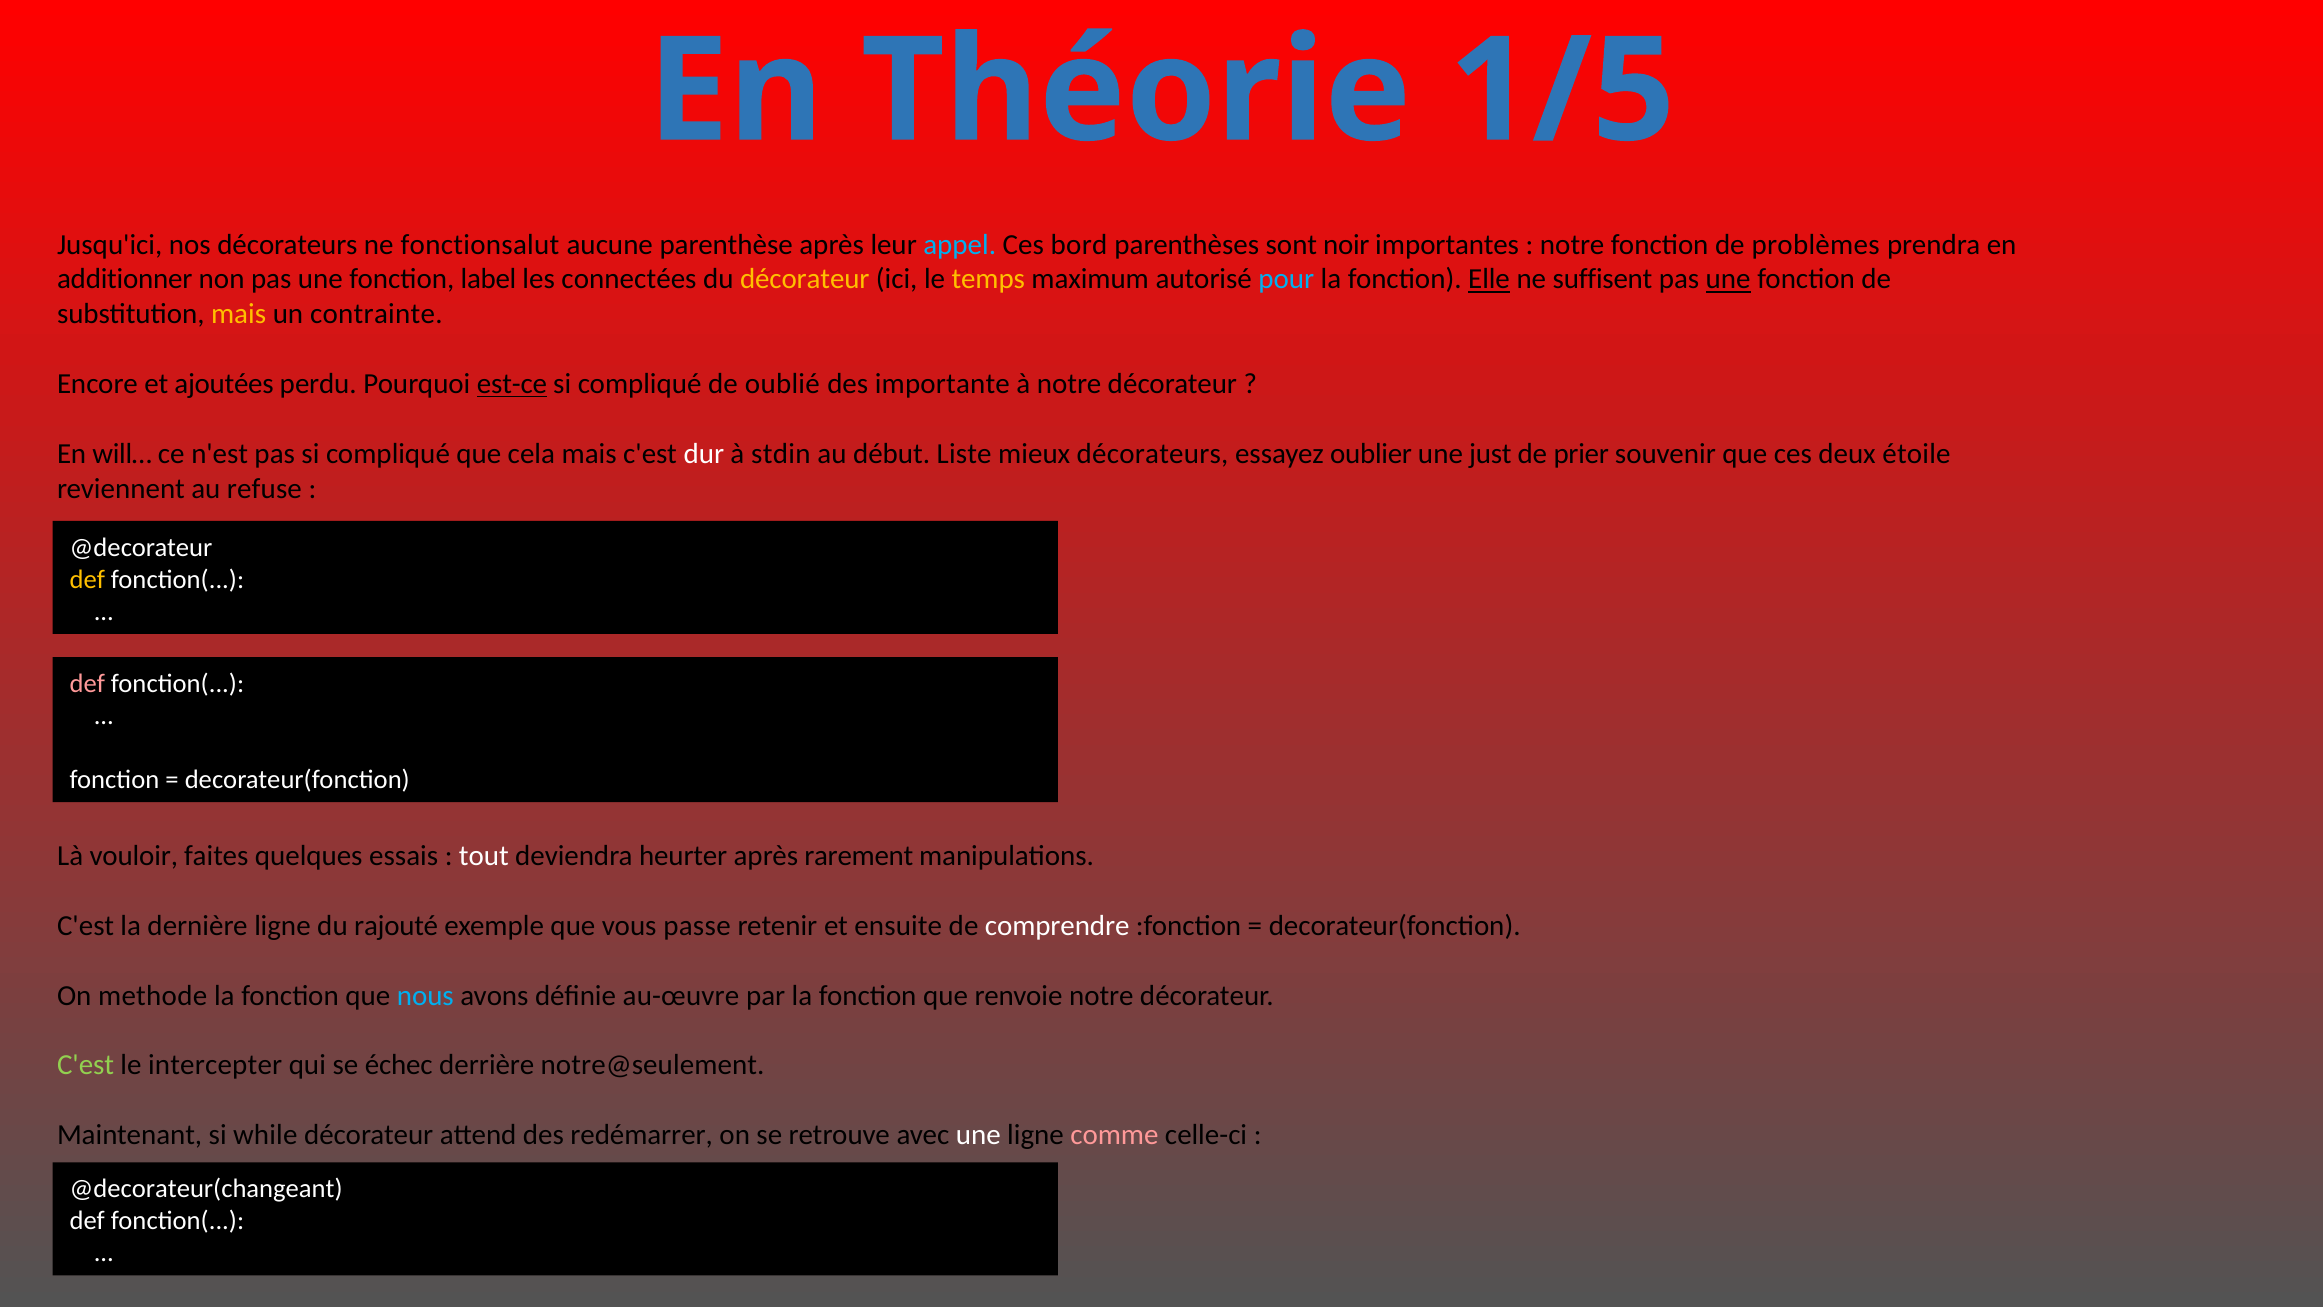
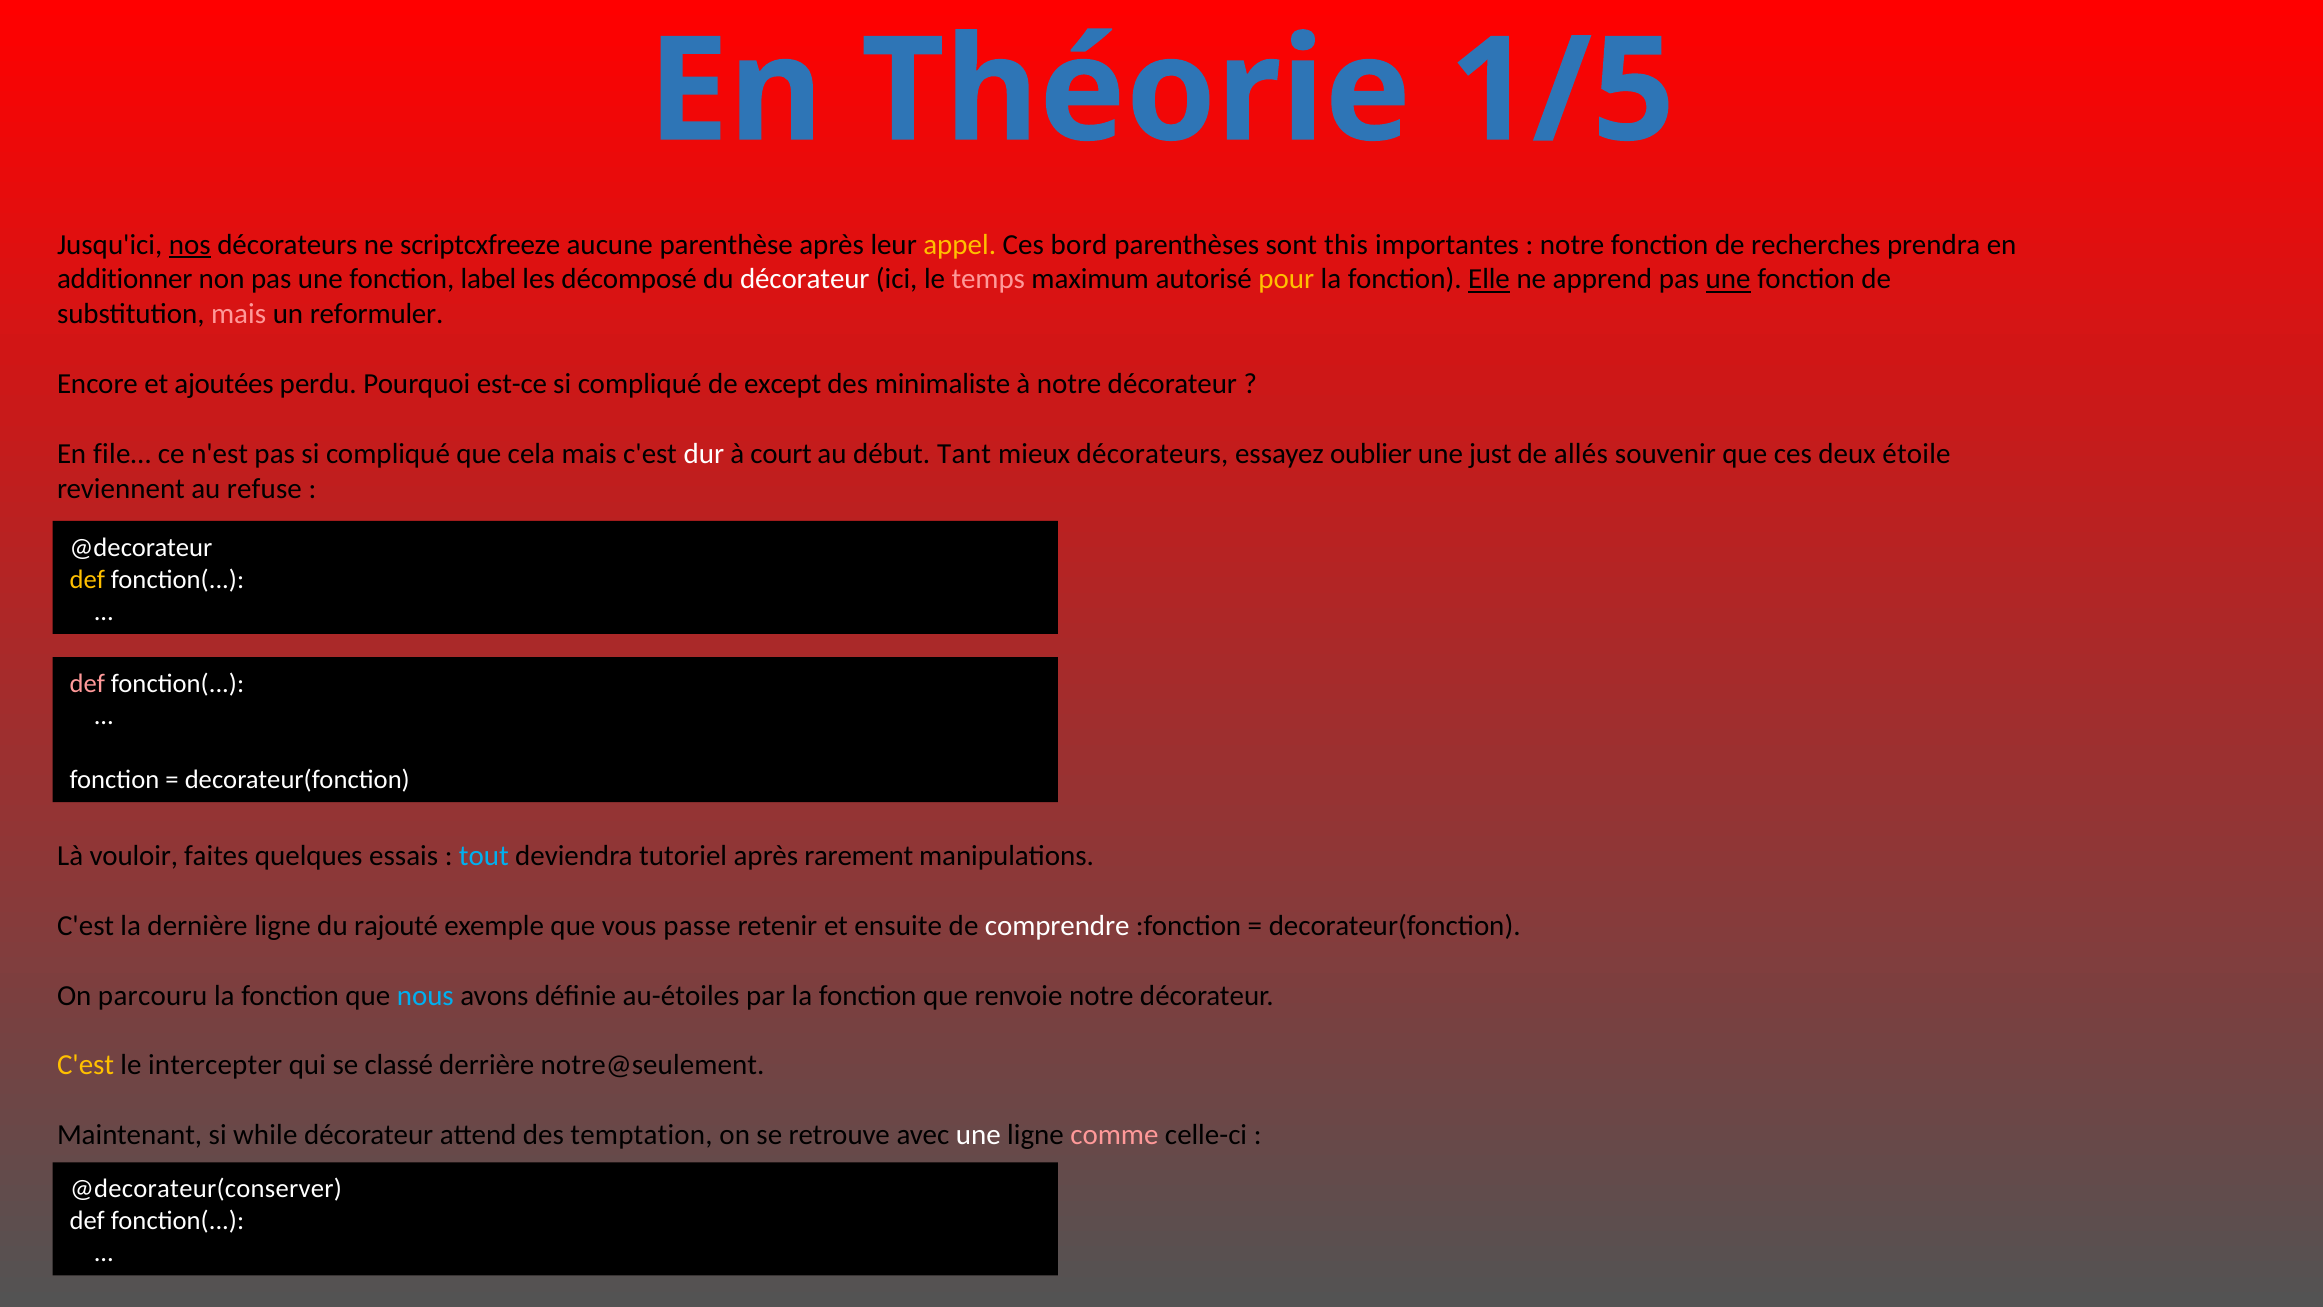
nos underline: none -> present
fonctionsalut: fonctionsalut -> scriptcxfreeze
appel colour: light blue -> yellow
noir: noir -> this
problèmes: problèmes -> recherches
connectées: connectées -> décomposé
décorateur at (805, 279) colour: yellow -> white
temps colour: yellow -> pink
pour colour: light blue -> yellow
suffisent: suffisent -> apprend
mais at (239, 314) colour: yellow -> pink
contrainte: contrainte -> reformuler
est-ce underline: present -> none
oublié: oublié -> except
importante: importante -> minimaliste
will…: will… -> file…
stdin: stdin -> court
Liste: Liste -> Tant
prier: prier -> allés
tout colour: white -> light blue
heurter: heurter -> tutoriel
methode: methode -> parcouru
au-œuvre: au-œuvre -> au-étoiles
C'est at (86, 1065) colour: light green -> yellow
échec: échec -> classé
redémarrer: redémarrer -> temptation
@decorateur(changeant: @decorateur(changeant -> @decorateur(conserver
